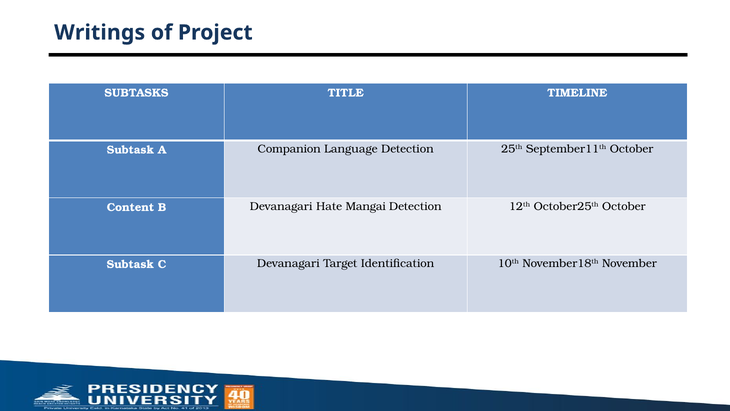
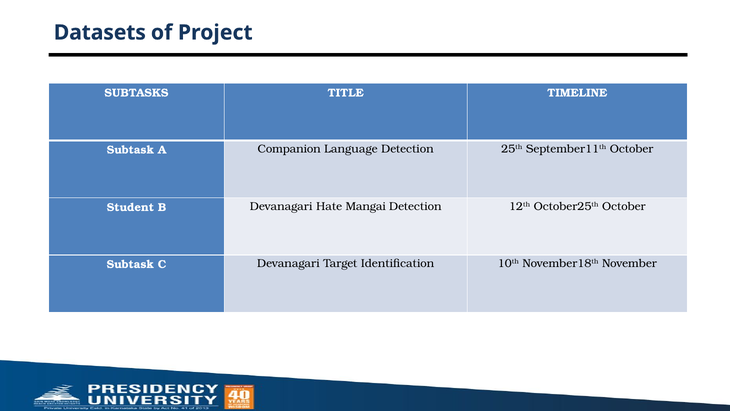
Writings: Writings -> Datasets
Content: Content -> Student
